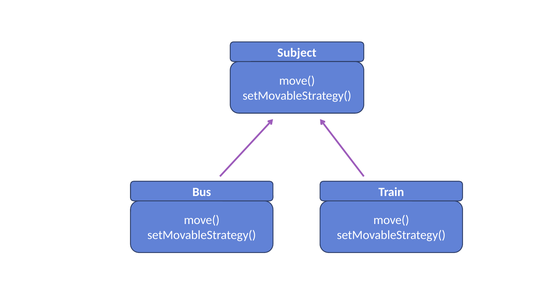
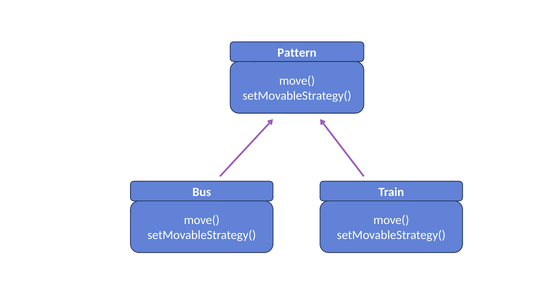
Subject: Subject -> Pattern
